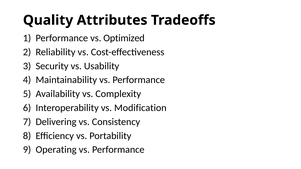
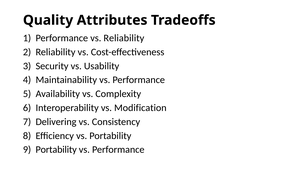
vs Optimized: Optimized -> Reliability
Operating at (56, 150): Operating -> Portability
